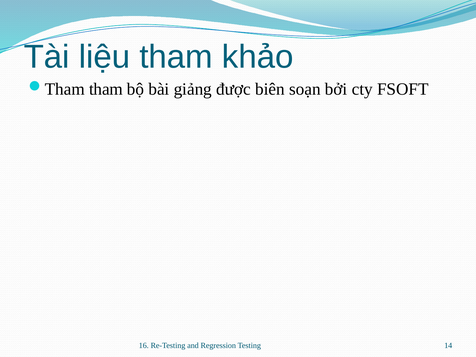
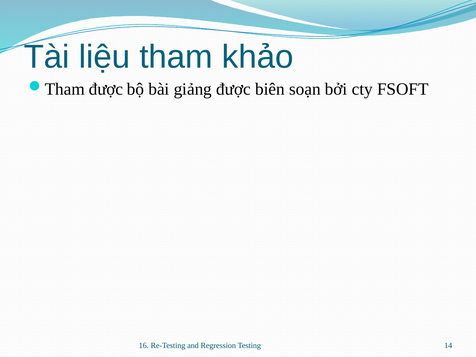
tham at (106, 89): tham -> được
